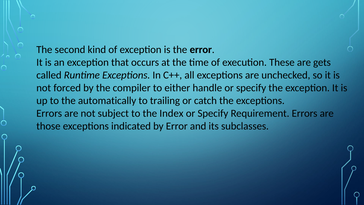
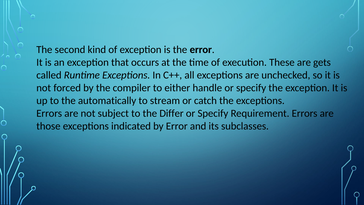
trailing: trailing -> stream
Index: Index -> Differ
